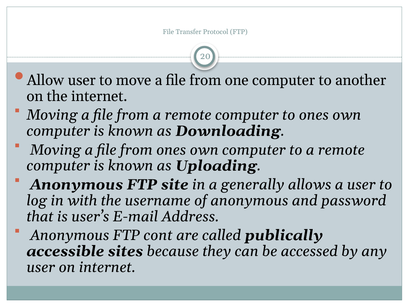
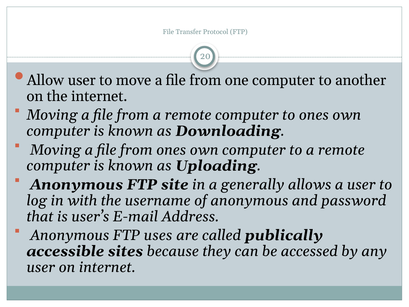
cont: cont -> uses
